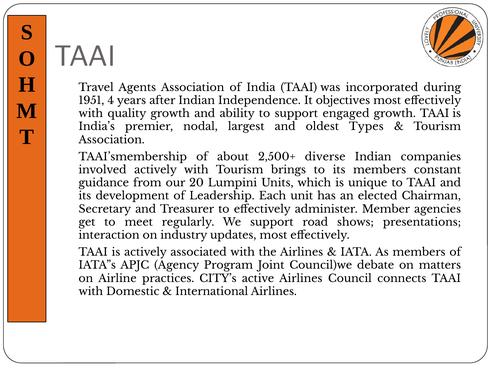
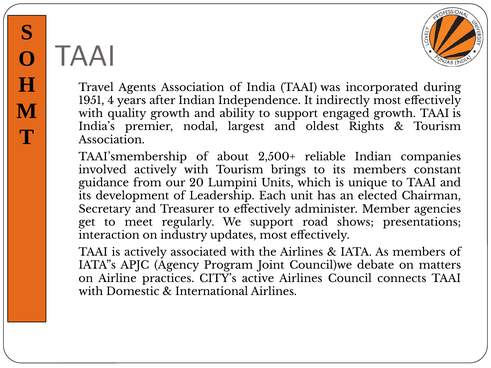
objectives: objectives -> indirectly
Types: Types -> Rights
diverse: diverse -> reliable
